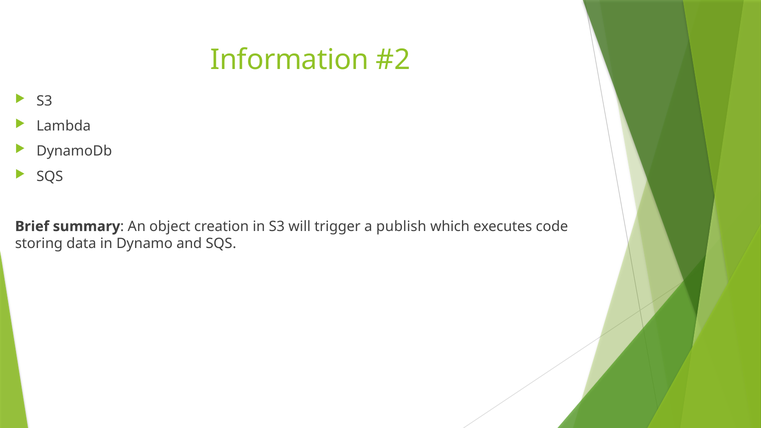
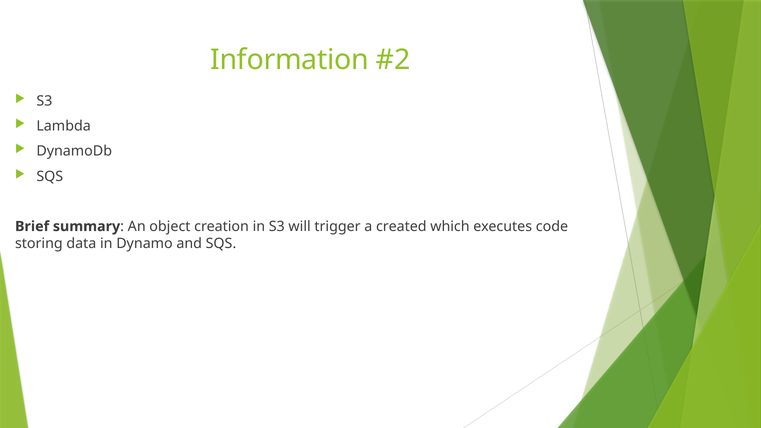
publish: publish -> created
